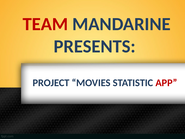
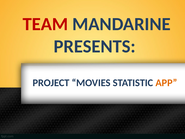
APP colour: red -> orange
